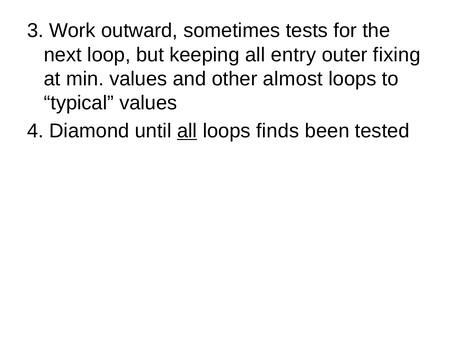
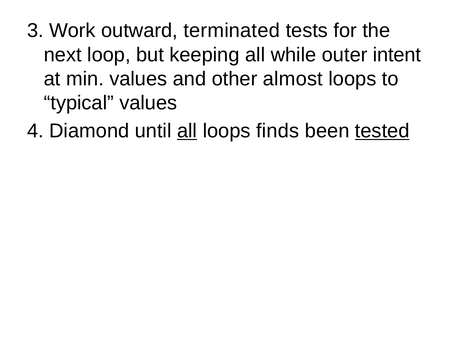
sometimes: sometimes -> terminated
entry: entry -> while
fixing: fixing -> intent
tested underline: none -> present
